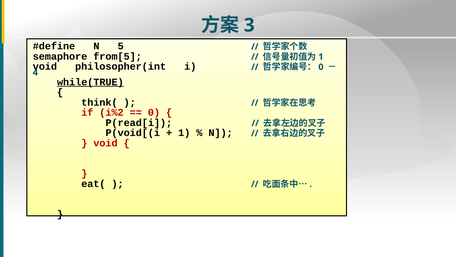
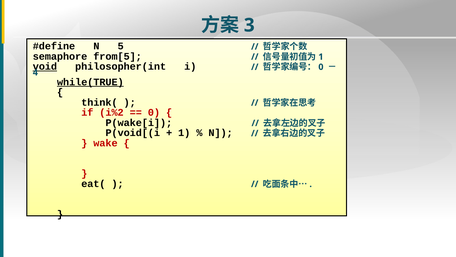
void at (45, 66) underline: none -> present
P(read[i: P(read[i -> P(wake[i
void at (105, 143): void -> wake
